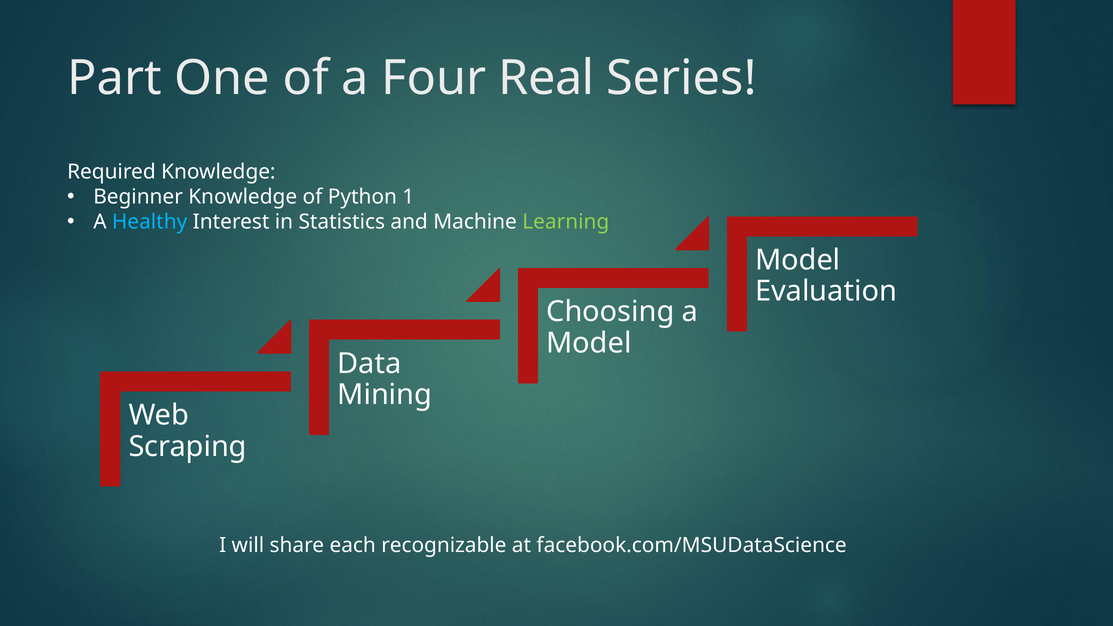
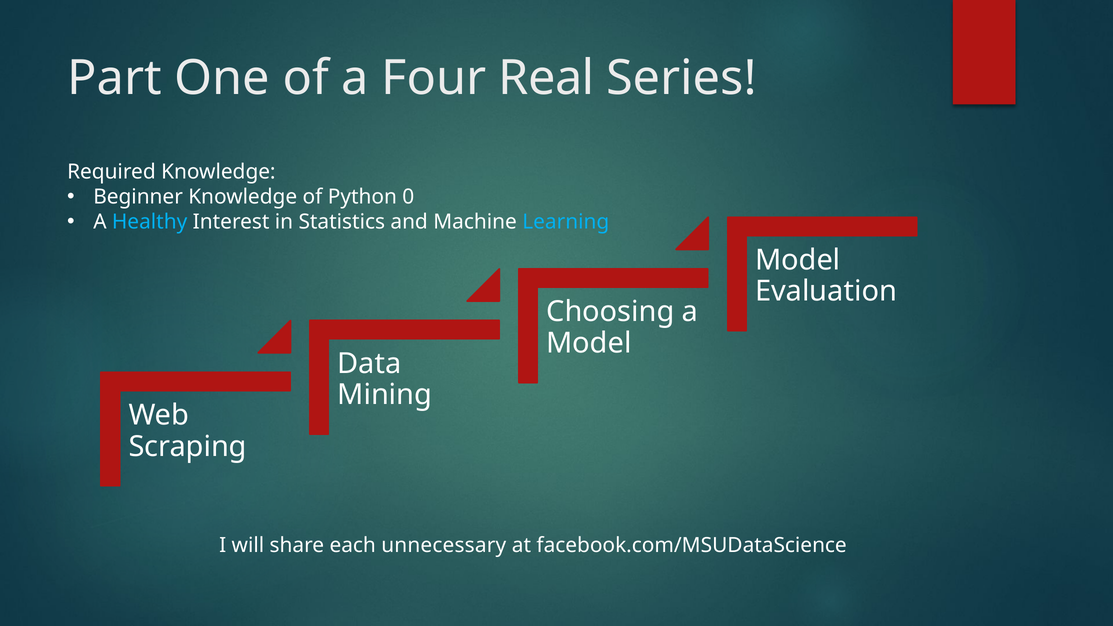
1: 1 -> 0
Learning colour: light green -> light blue
recognizable: recognizable -> unnecessary
